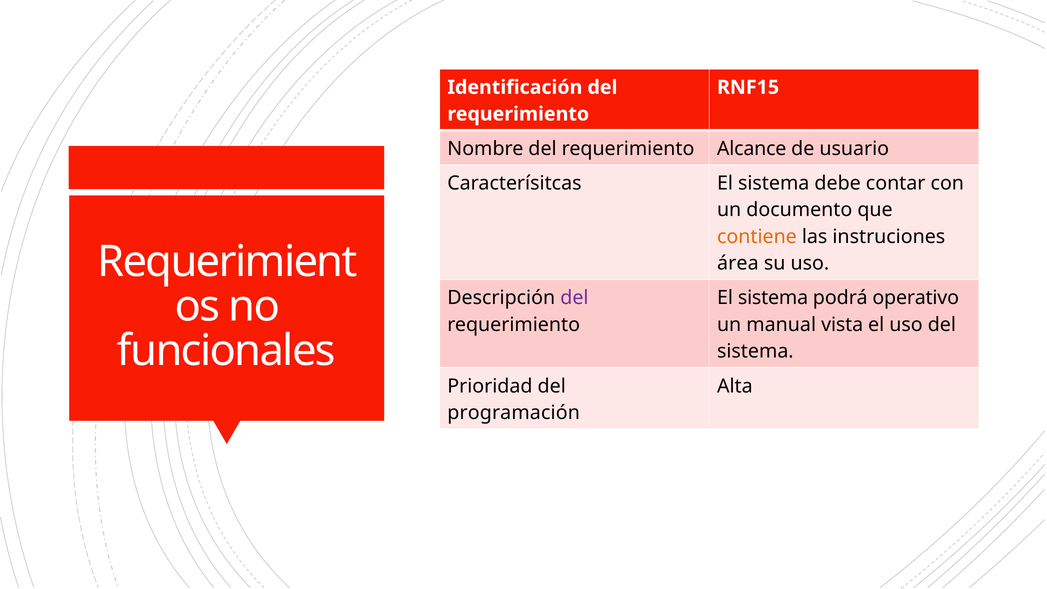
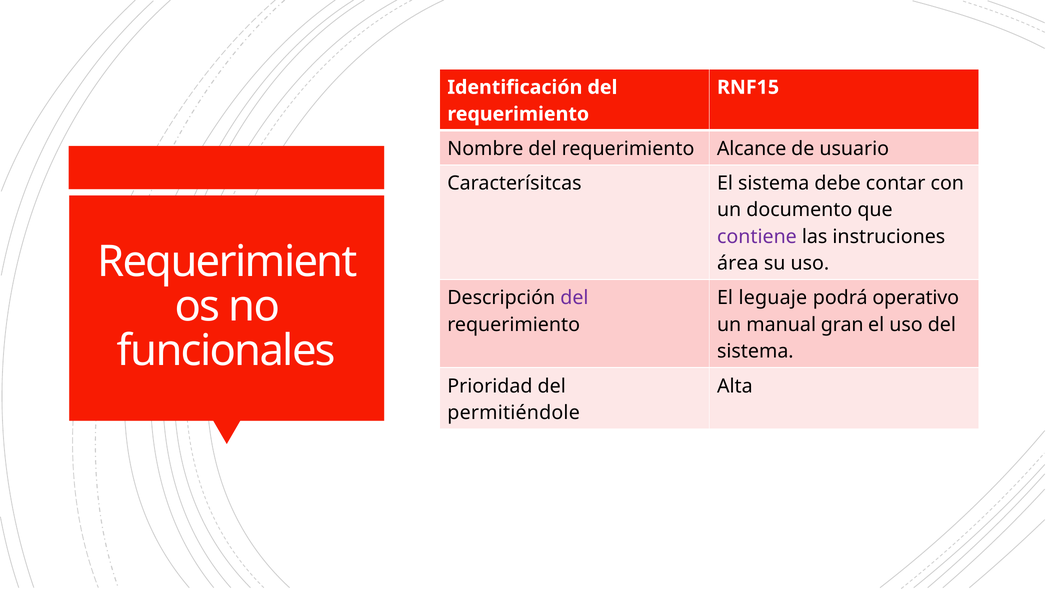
contiene colour: orange -> purple
sistema at (773, 298): sistema -> leguaje
vista: vista -> gran
programación: programación -> permitiéndole
